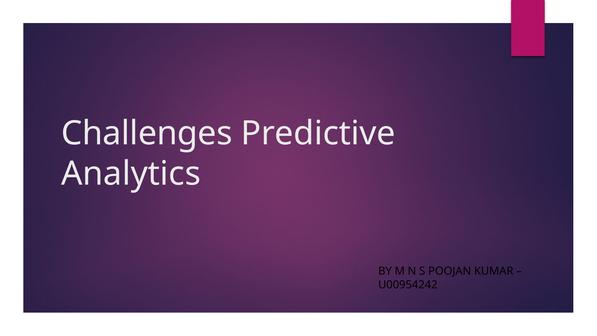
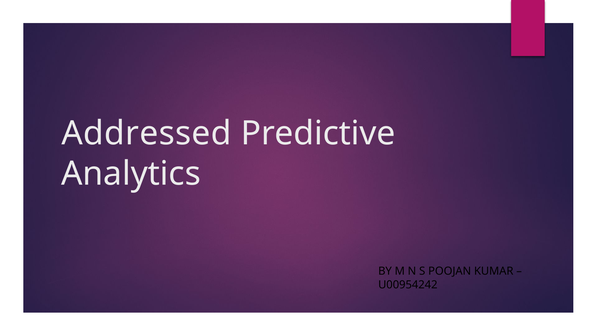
Challenges: Challenges -> Addressed
